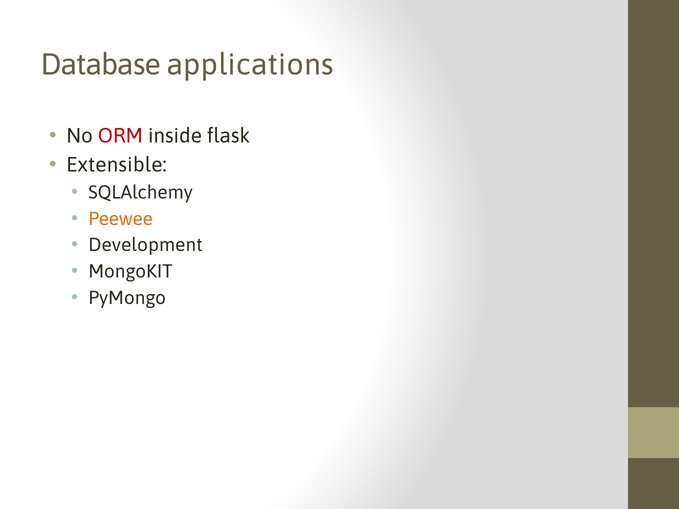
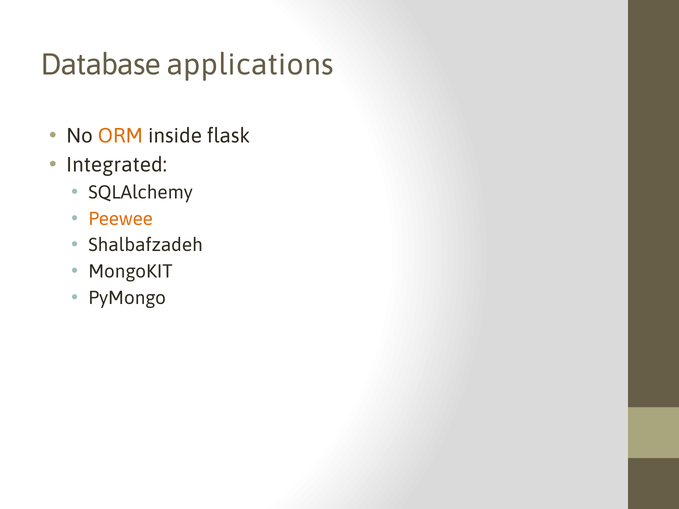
ORM colour: red -> orange
Extensible: Extensible -> Integrated
Development: Development -> Shalbafzadeh
